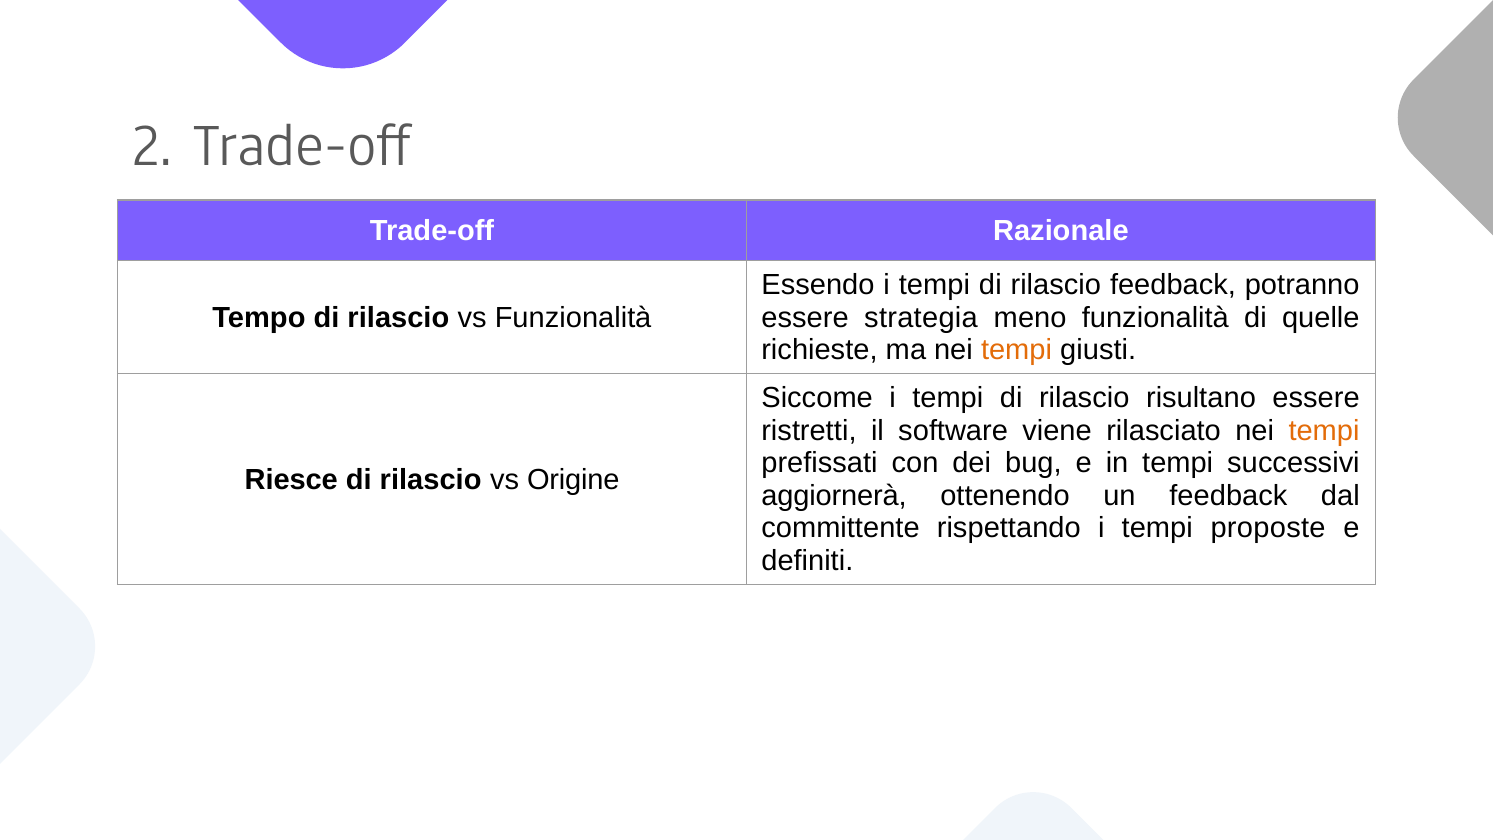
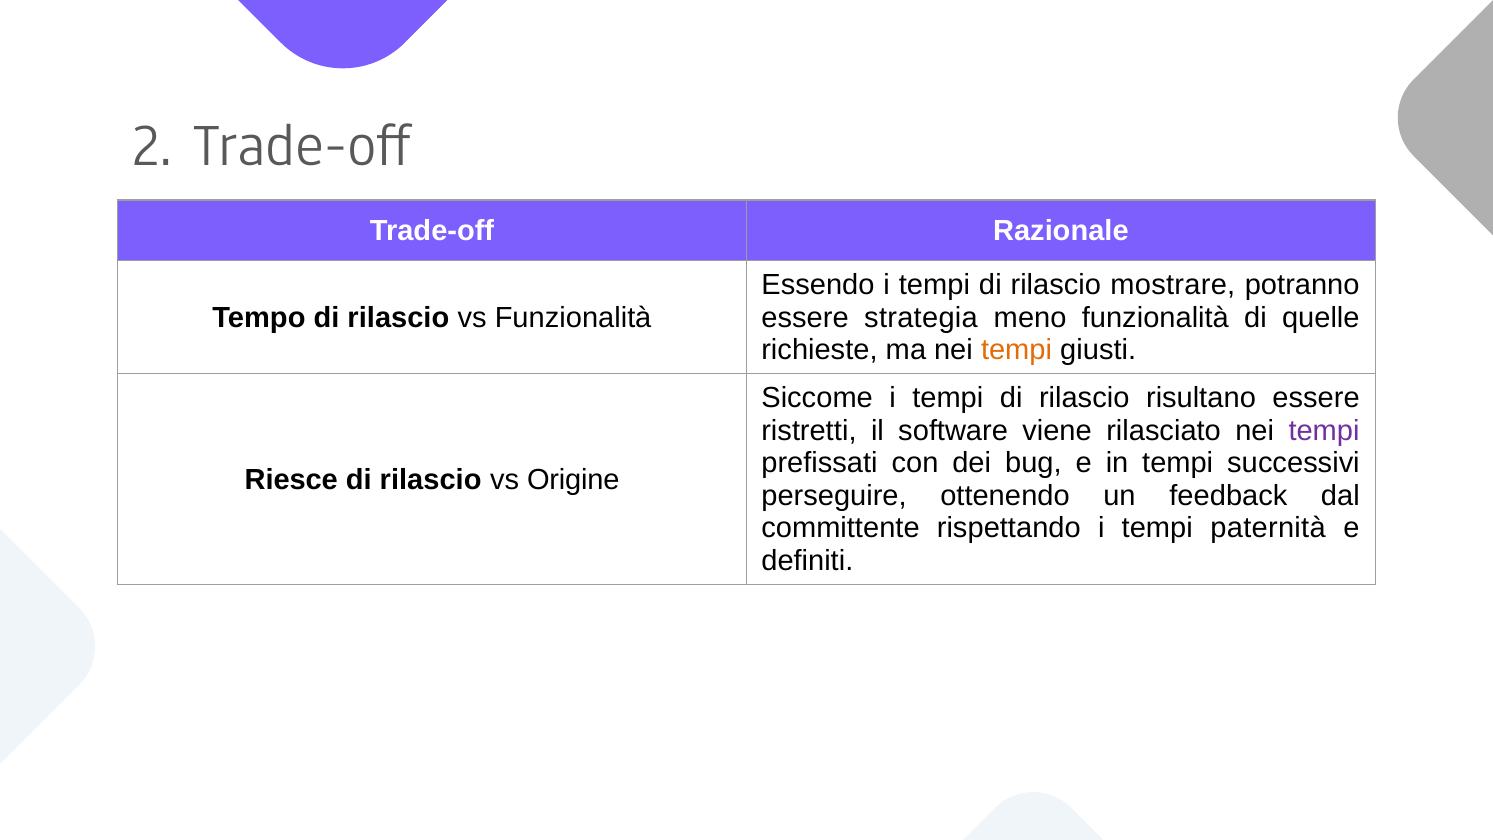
rilascio feedback: feedback -> mostrare
tempi at (1324, 430) colour: orange -> purple
aggiornerà: aggiornerà -> perseguire
proposte: proposte -> paternità
